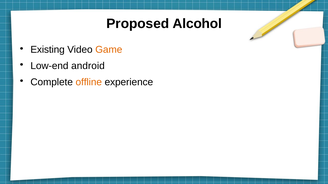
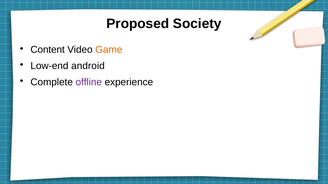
Alcohol: Alcohol -> Society
Existing: Existing -> Content
offline colour: orange -> purple
